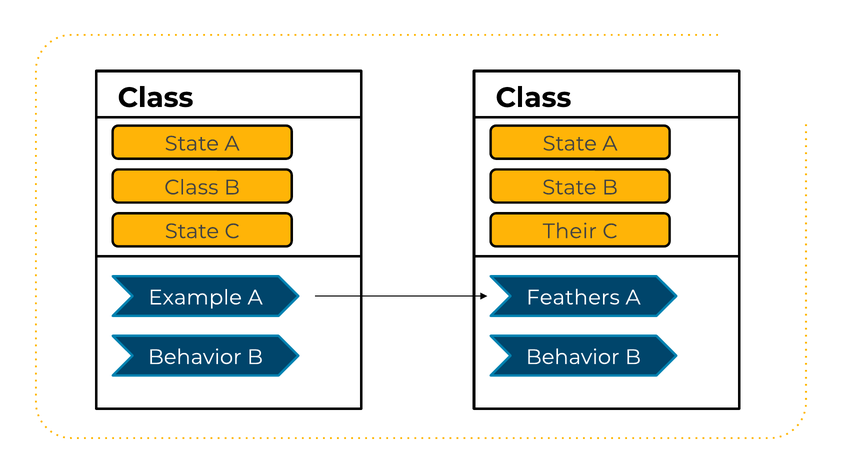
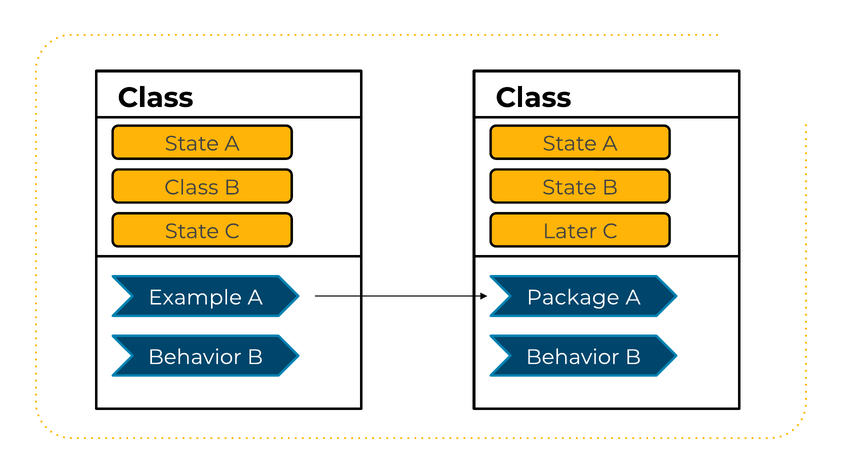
Their: Their -> Later
Feathers: Feathers -> Package
